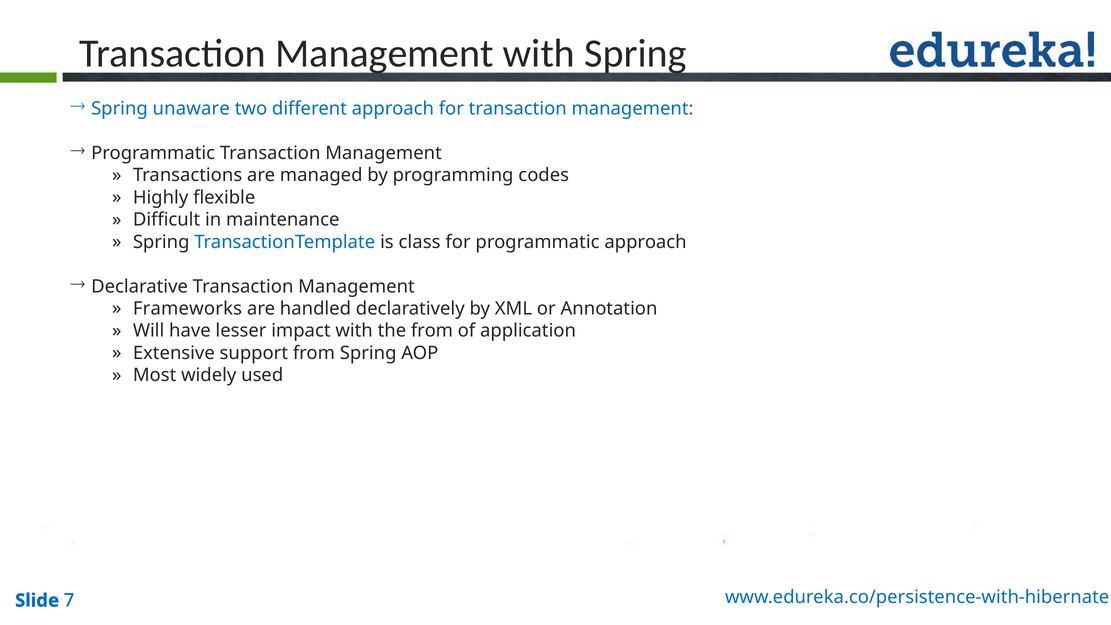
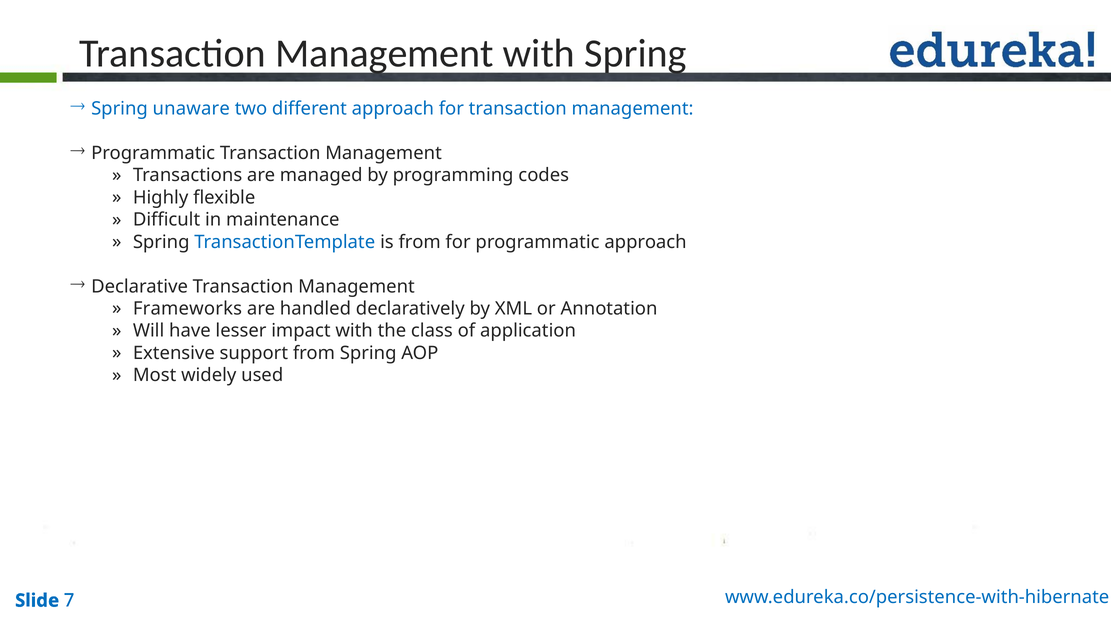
is class: class -> from
the from: from -> class
